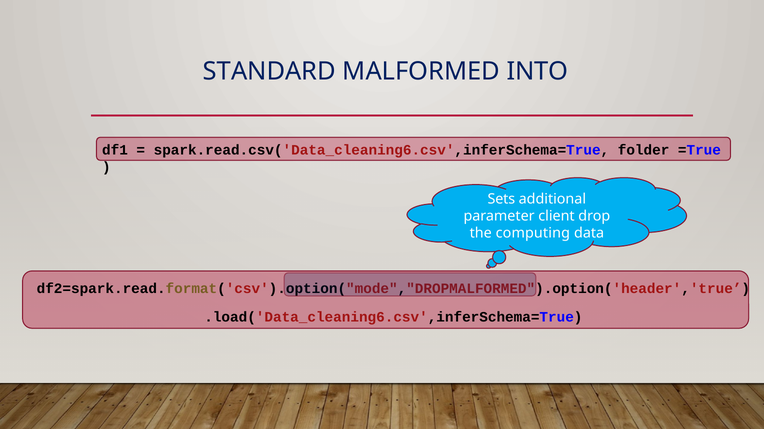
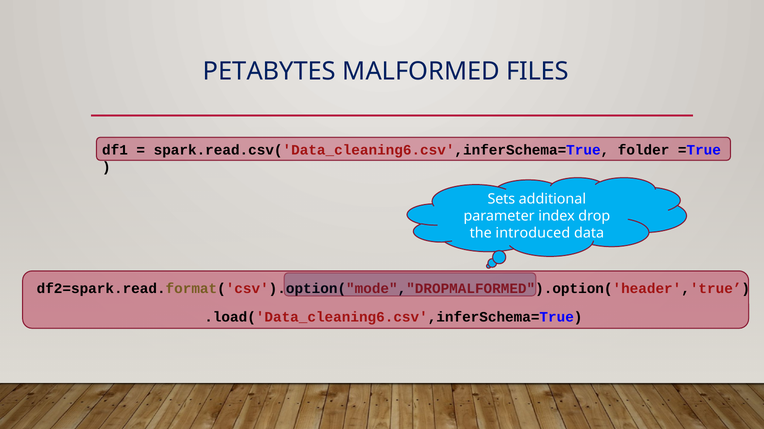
STANDARD: STANDARD -> PETABYTES
INTO: INTO -> FILES
client: client -> index
computing: computing -> introduced
